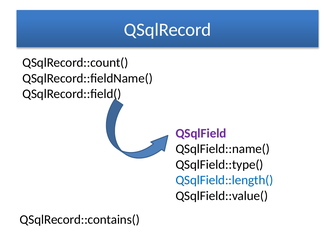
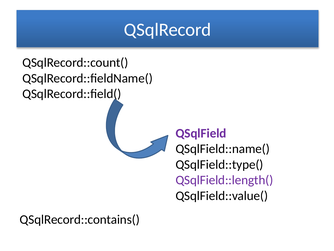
QSqlField::length( colour: blue -> purple
